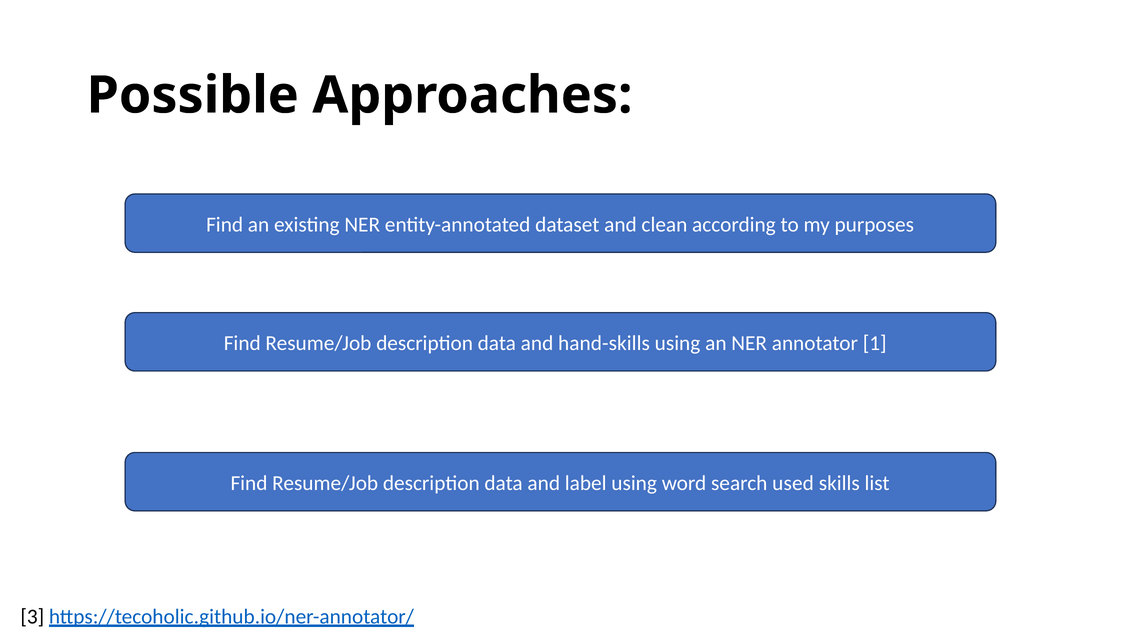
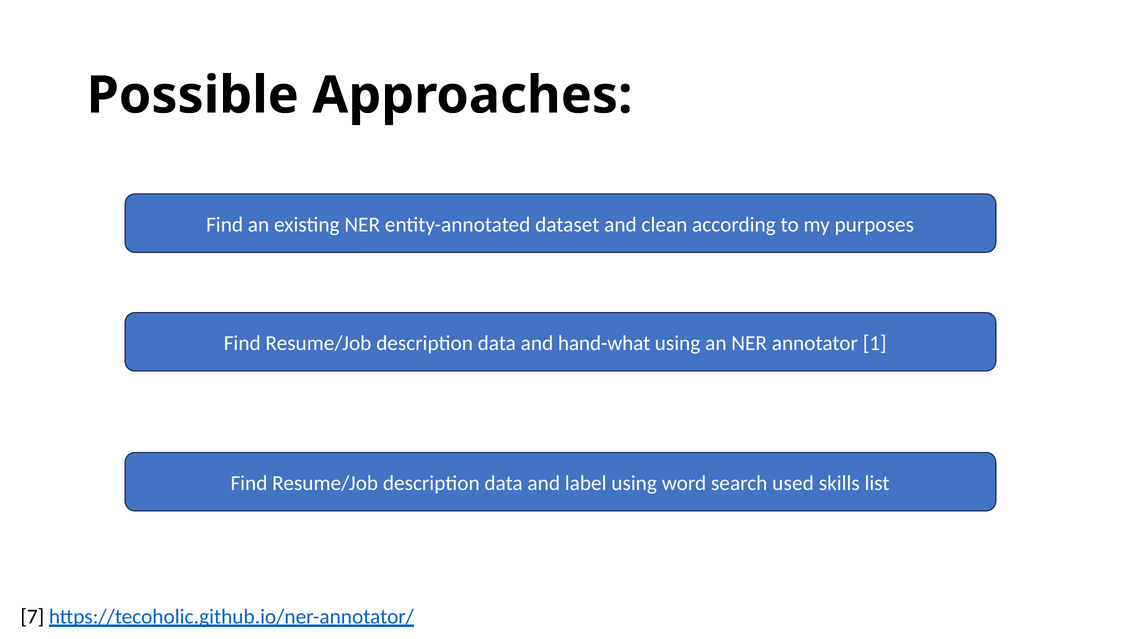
hand-skills: hand-skills -> hand-what
3: 3 -> 7
